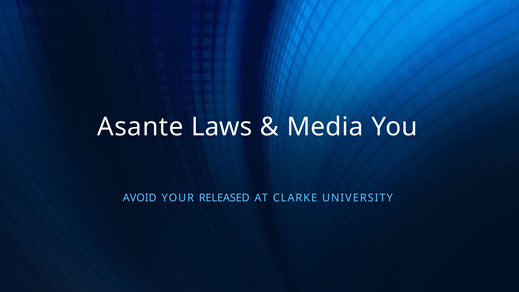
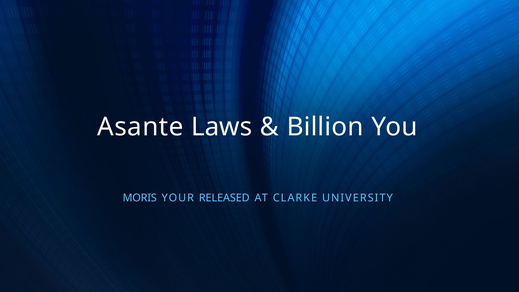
Media: Media -> Billion
AVOID: AVOID -> MORIS
